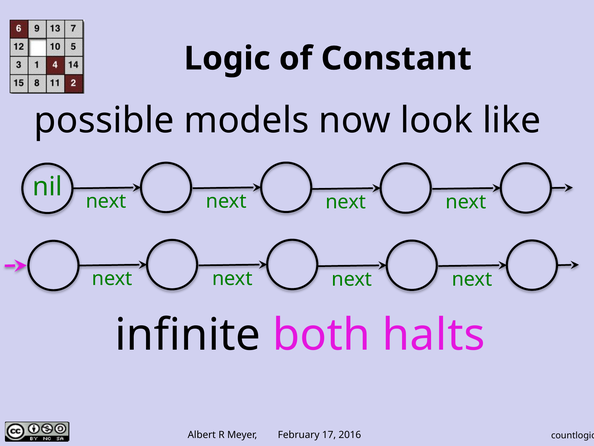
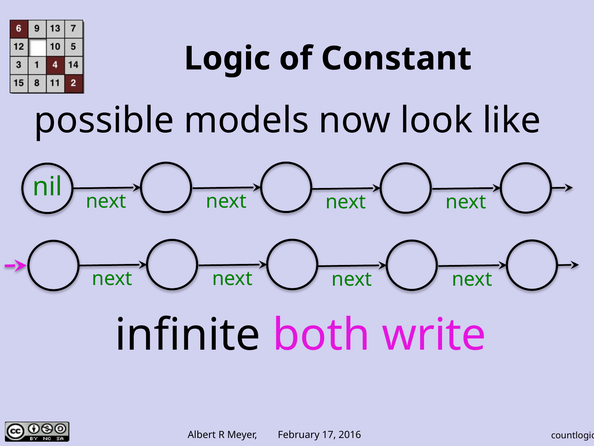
halts: halts -> write
